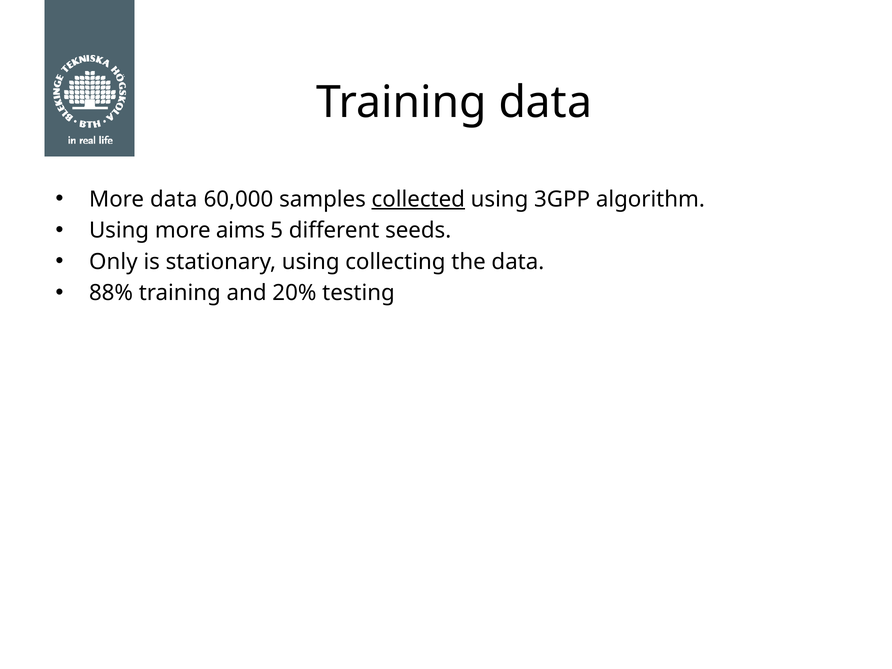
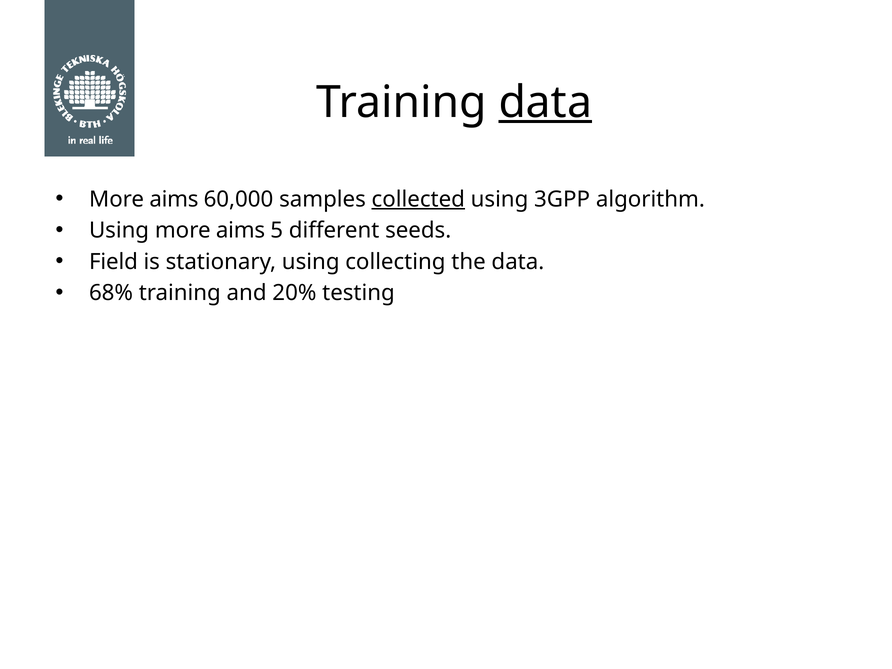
data at (545, 102) underline: none -> present
data at (174, 199): data -> aims
Only: Only -> Field
88%: 88% -> 68%
